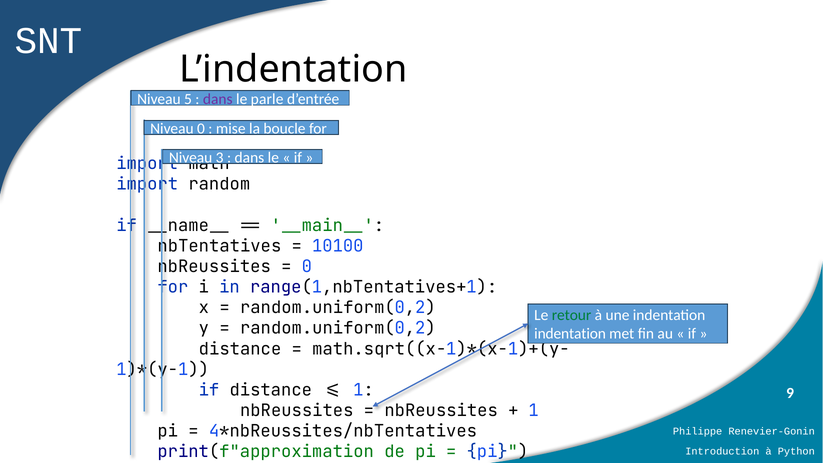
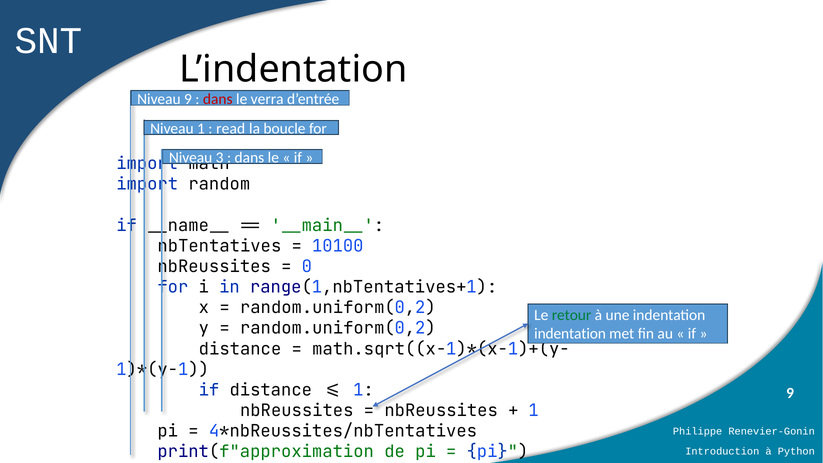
Niveau 5: 5 -> 9
dans at (218, 99) colour: purple -> red
parle: parle -> verra
Niveau 0: 0 -> 1
mise: mise -> read
